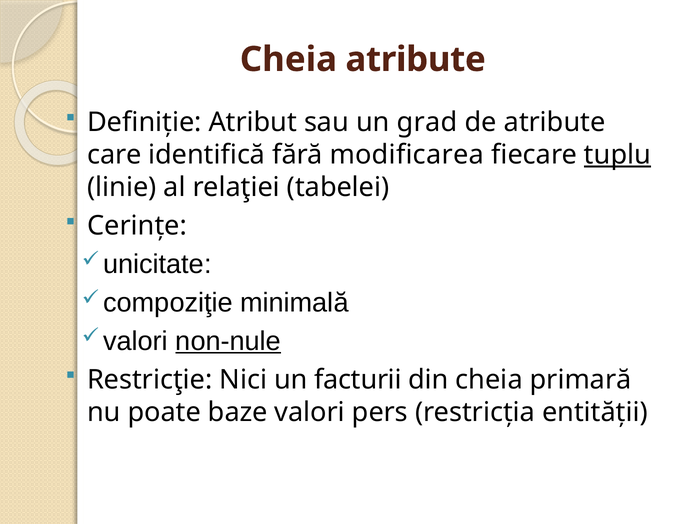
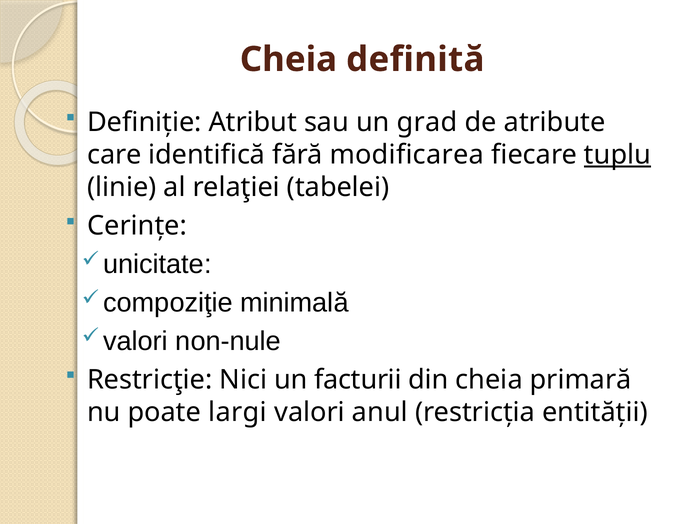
Cheia atribute: atribute -> definită
non-nule underline: present -> none
baze: baze -> largi
pers: pers -> anul
